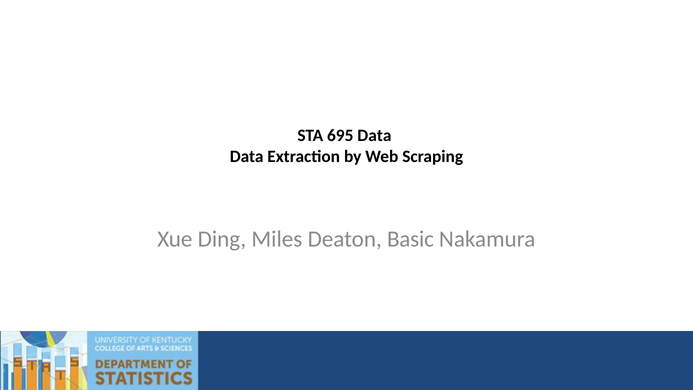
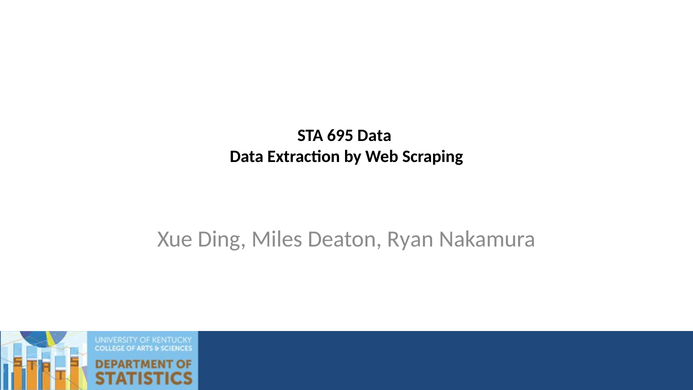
Basic: Basic -> Ryan
